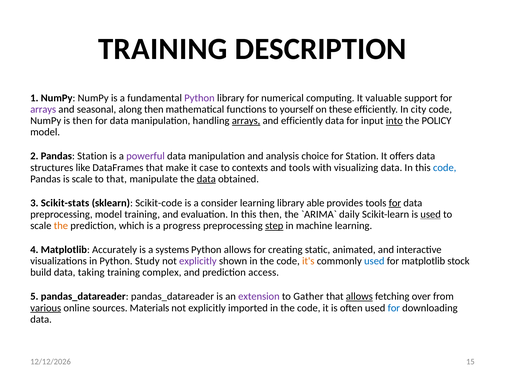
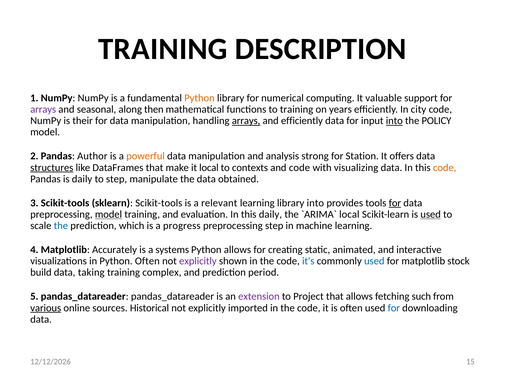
Python at (199, 98) colour: purple -> orange
to yourself: yourself -> training
these: these -> years
is then: then -> their
Pandas Station: Station -> Author
powerful colour: purple -> orange
choice: choice -> strong
structures underline: none -> present
it case: case -> local
and tools: tools -> code
code at (445, 167) colour: blue -> orange
is scale: scale -> daily
to that: that -> step
data at (206, 179) underline: present -> none
3 Scikit-stats: Scikit-stats -> Scikit-tools
sklearn Scikit-code: Scikit-code -> Scikit-tools
consider: consider -> relevant
library able: able -> into
model at (108, 214) underline: none -> present
this then: then -> daily
daily at (349, 214): daily -> local
the at (61, 226) colour: orange -> blue
step at (274, 226) underline: present -> none
Python Study: Study -> Often
it's colour: orange -> blue
access: access -> period
Gather: Gather -> Project
allows at (359, 296) underline: present -> none
over: over -> such
Materials: Materials -> Historical
